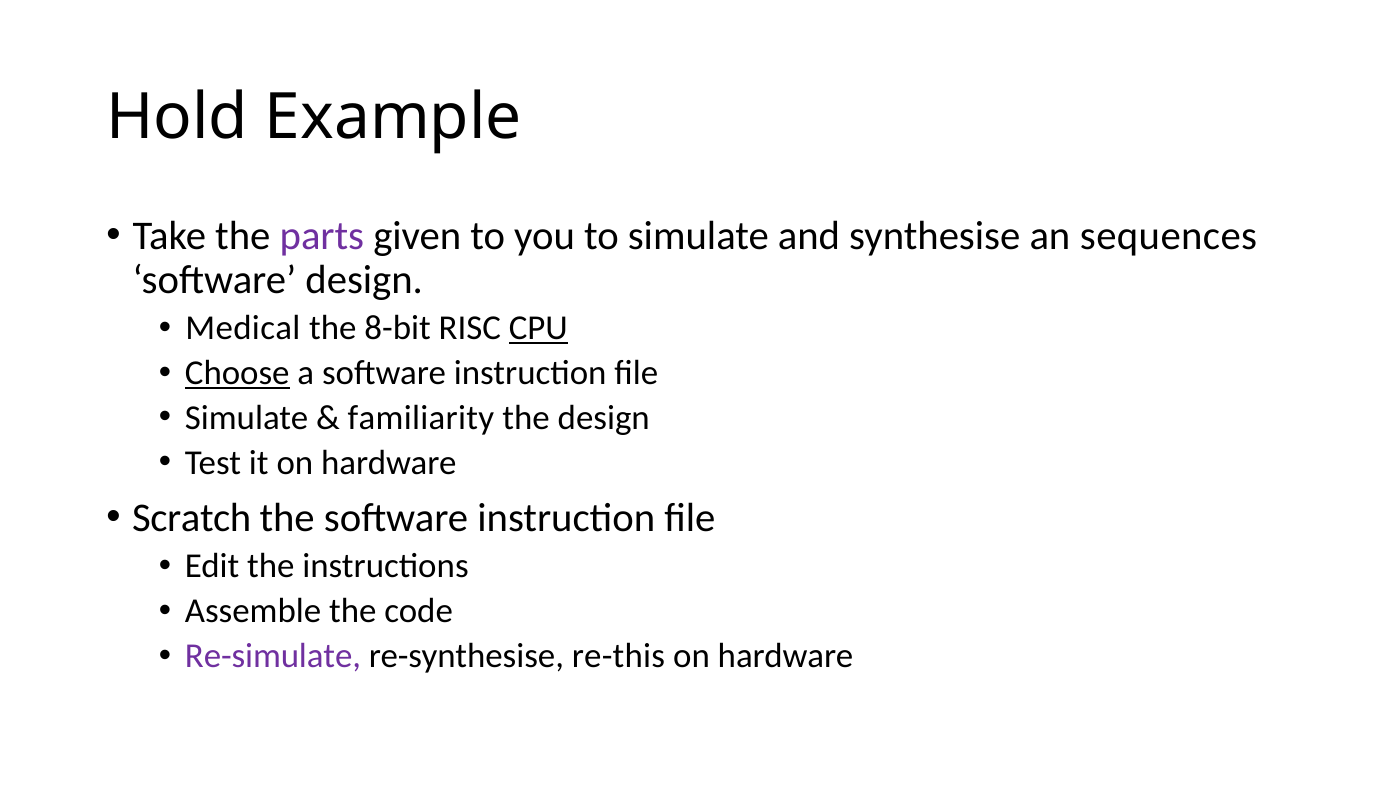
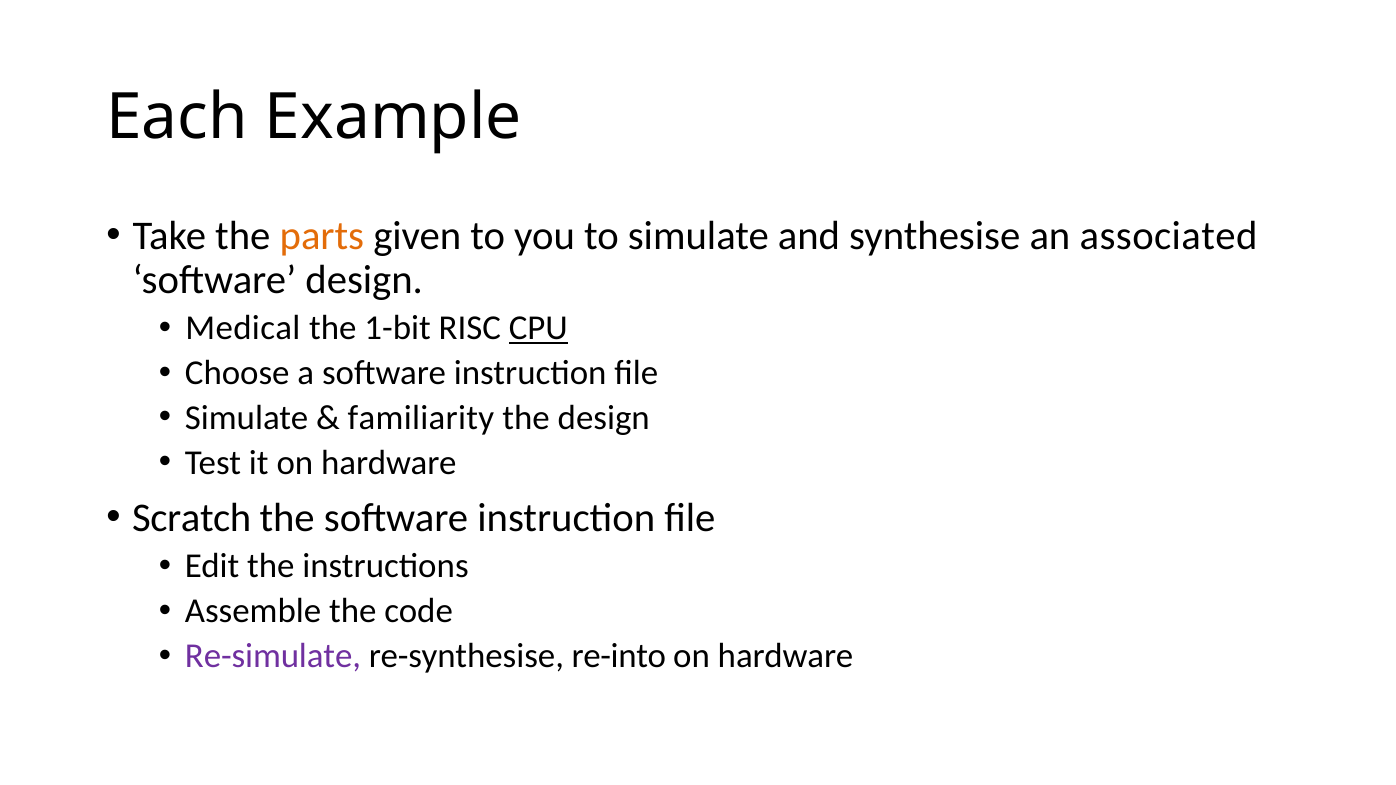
Hold: Hold -> Each
parts colour: purple -> orange
sequences: sequences -> associated
8-bit: 8-bit -> 1-bit
Choose underline: present -> none
re-this: re-this -> re-into
